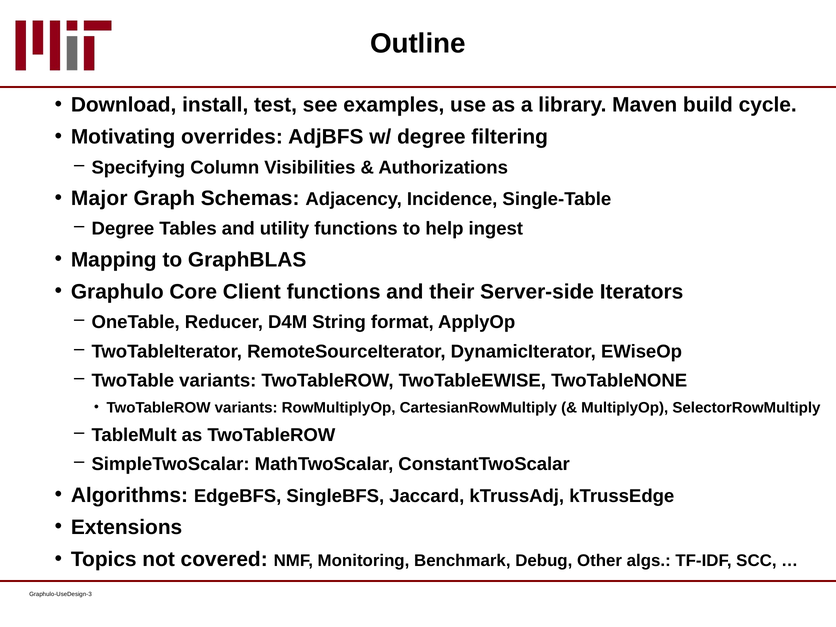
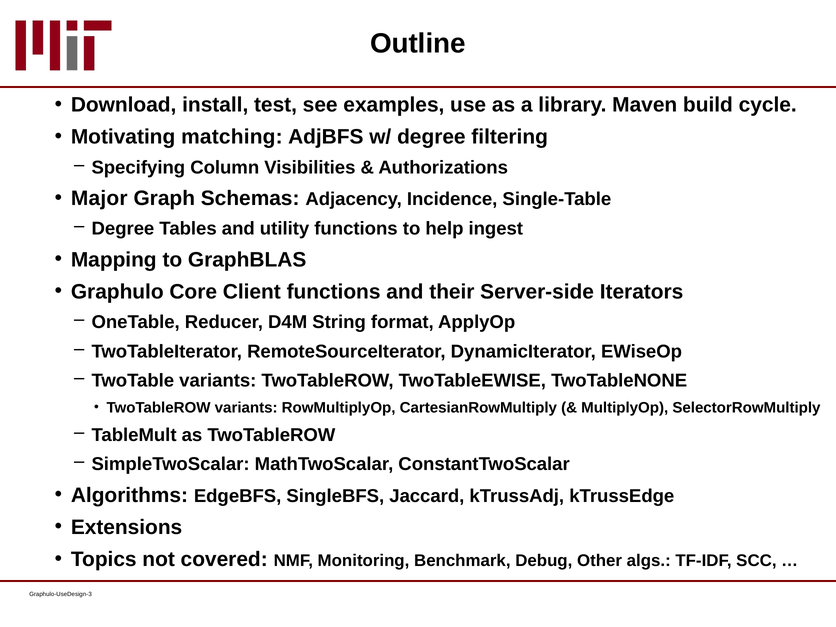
overrides: overrides -> matching
